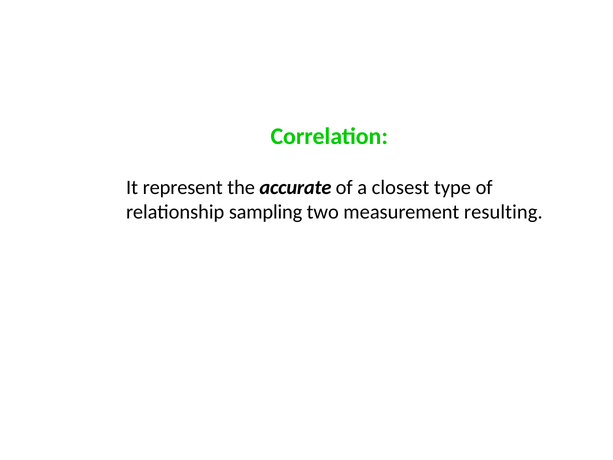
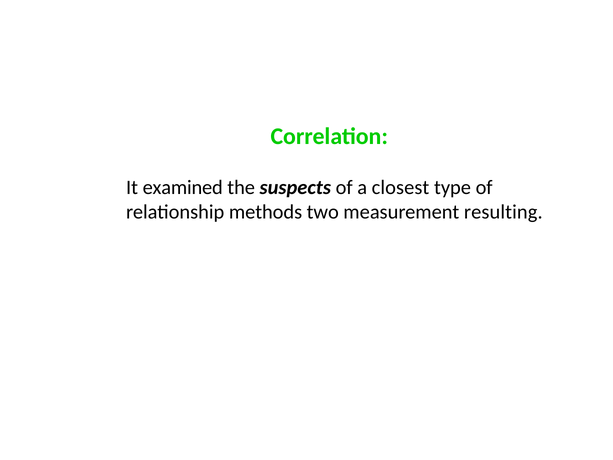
represent: represent -> examined
accurate: accurate -> suspects
sampling: sampling -> methods
